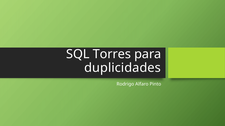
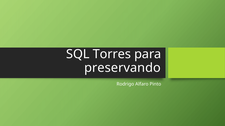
duplicidades: duplicidades -> preservando
